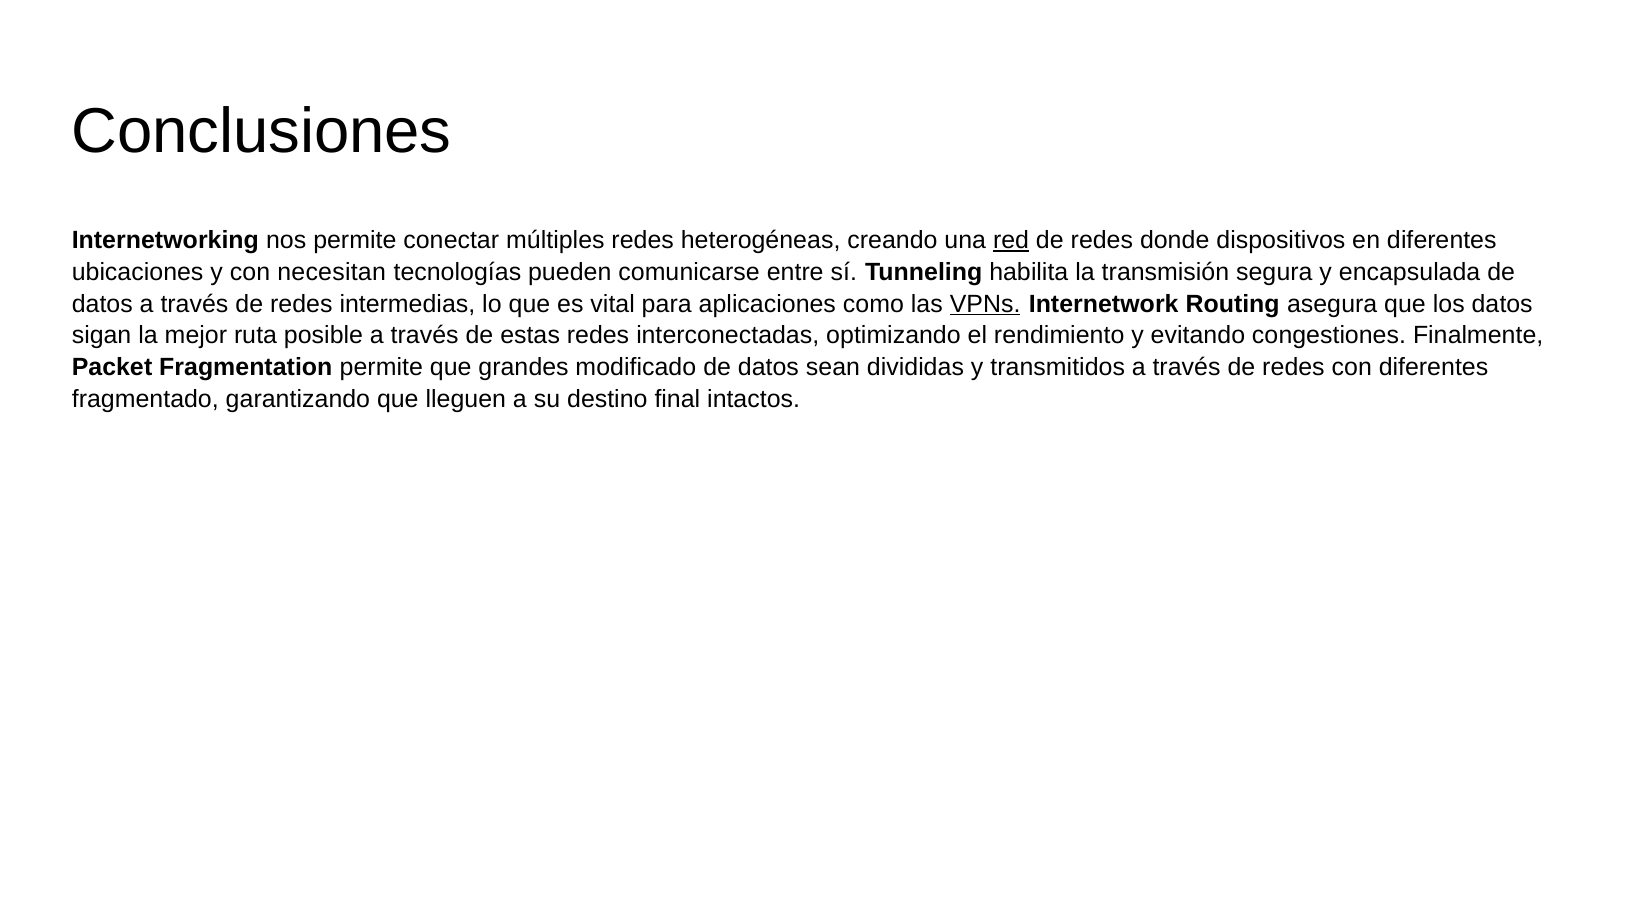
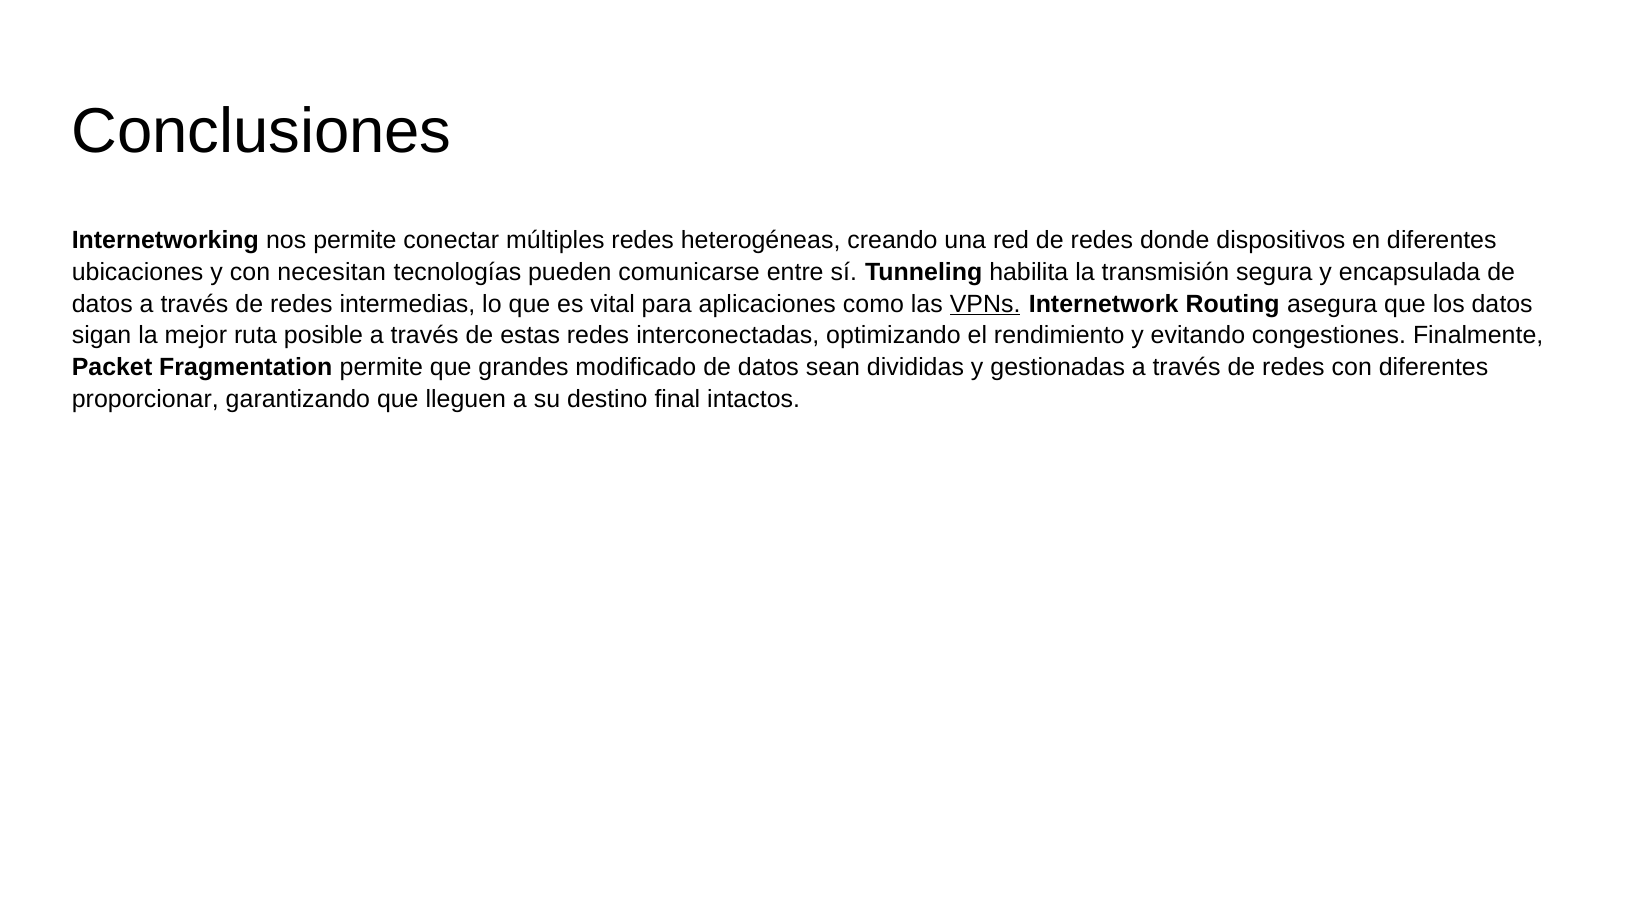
red underline: present -> none
transmitidos: transmitidos -> gestionadas
fragmentado: fragmentado -> proporcionar
